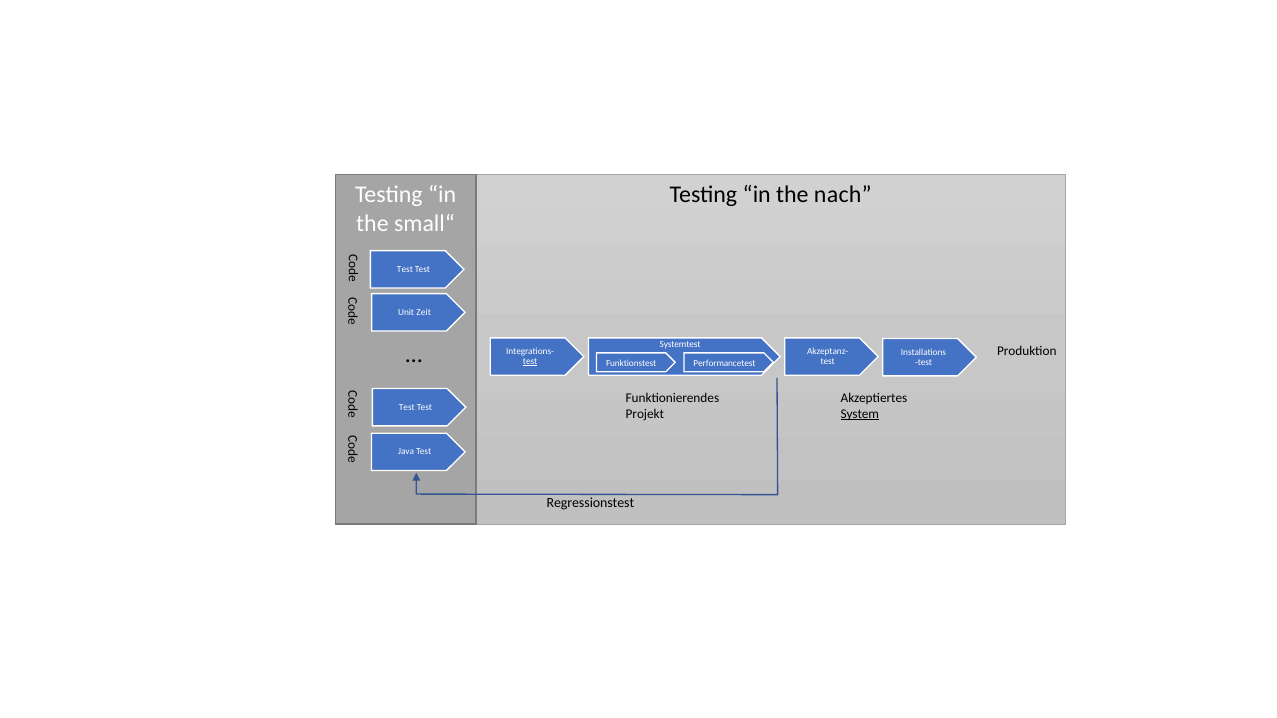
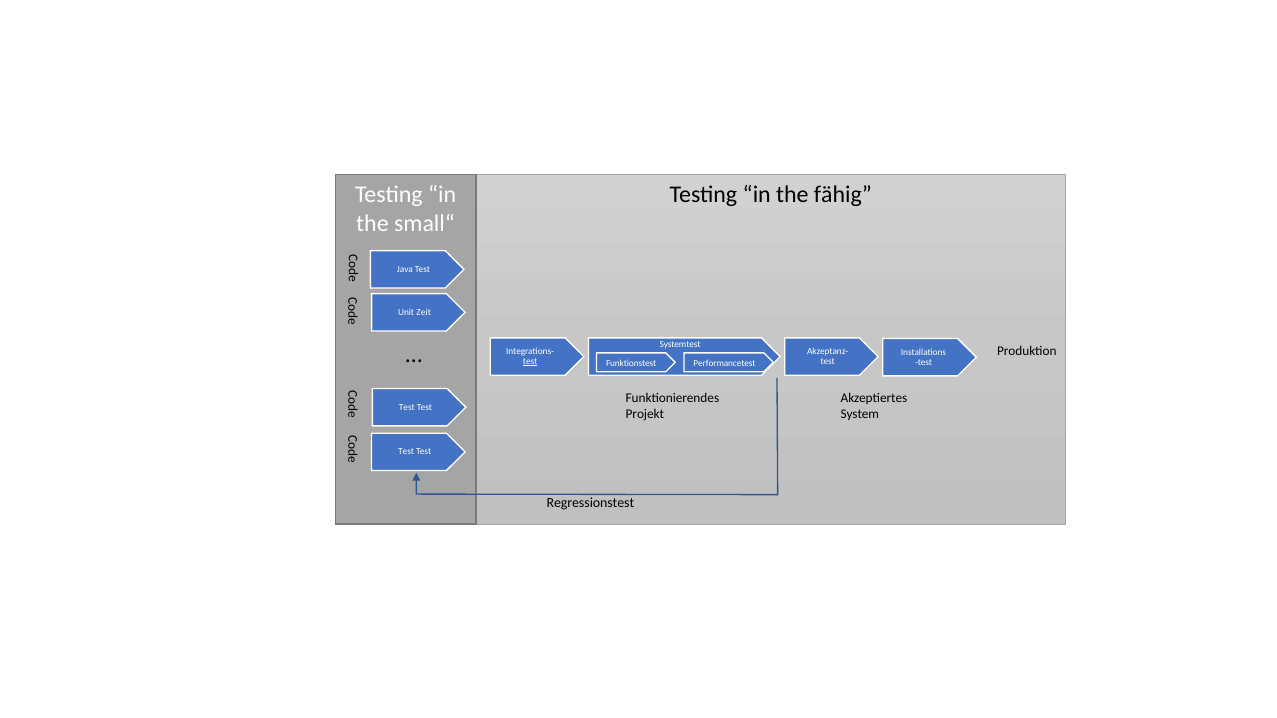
nach: nach -> fähig
Test at (405, 269): Test -> Java
System underline: present -> none
Java at (406, 452): Java -> Test
